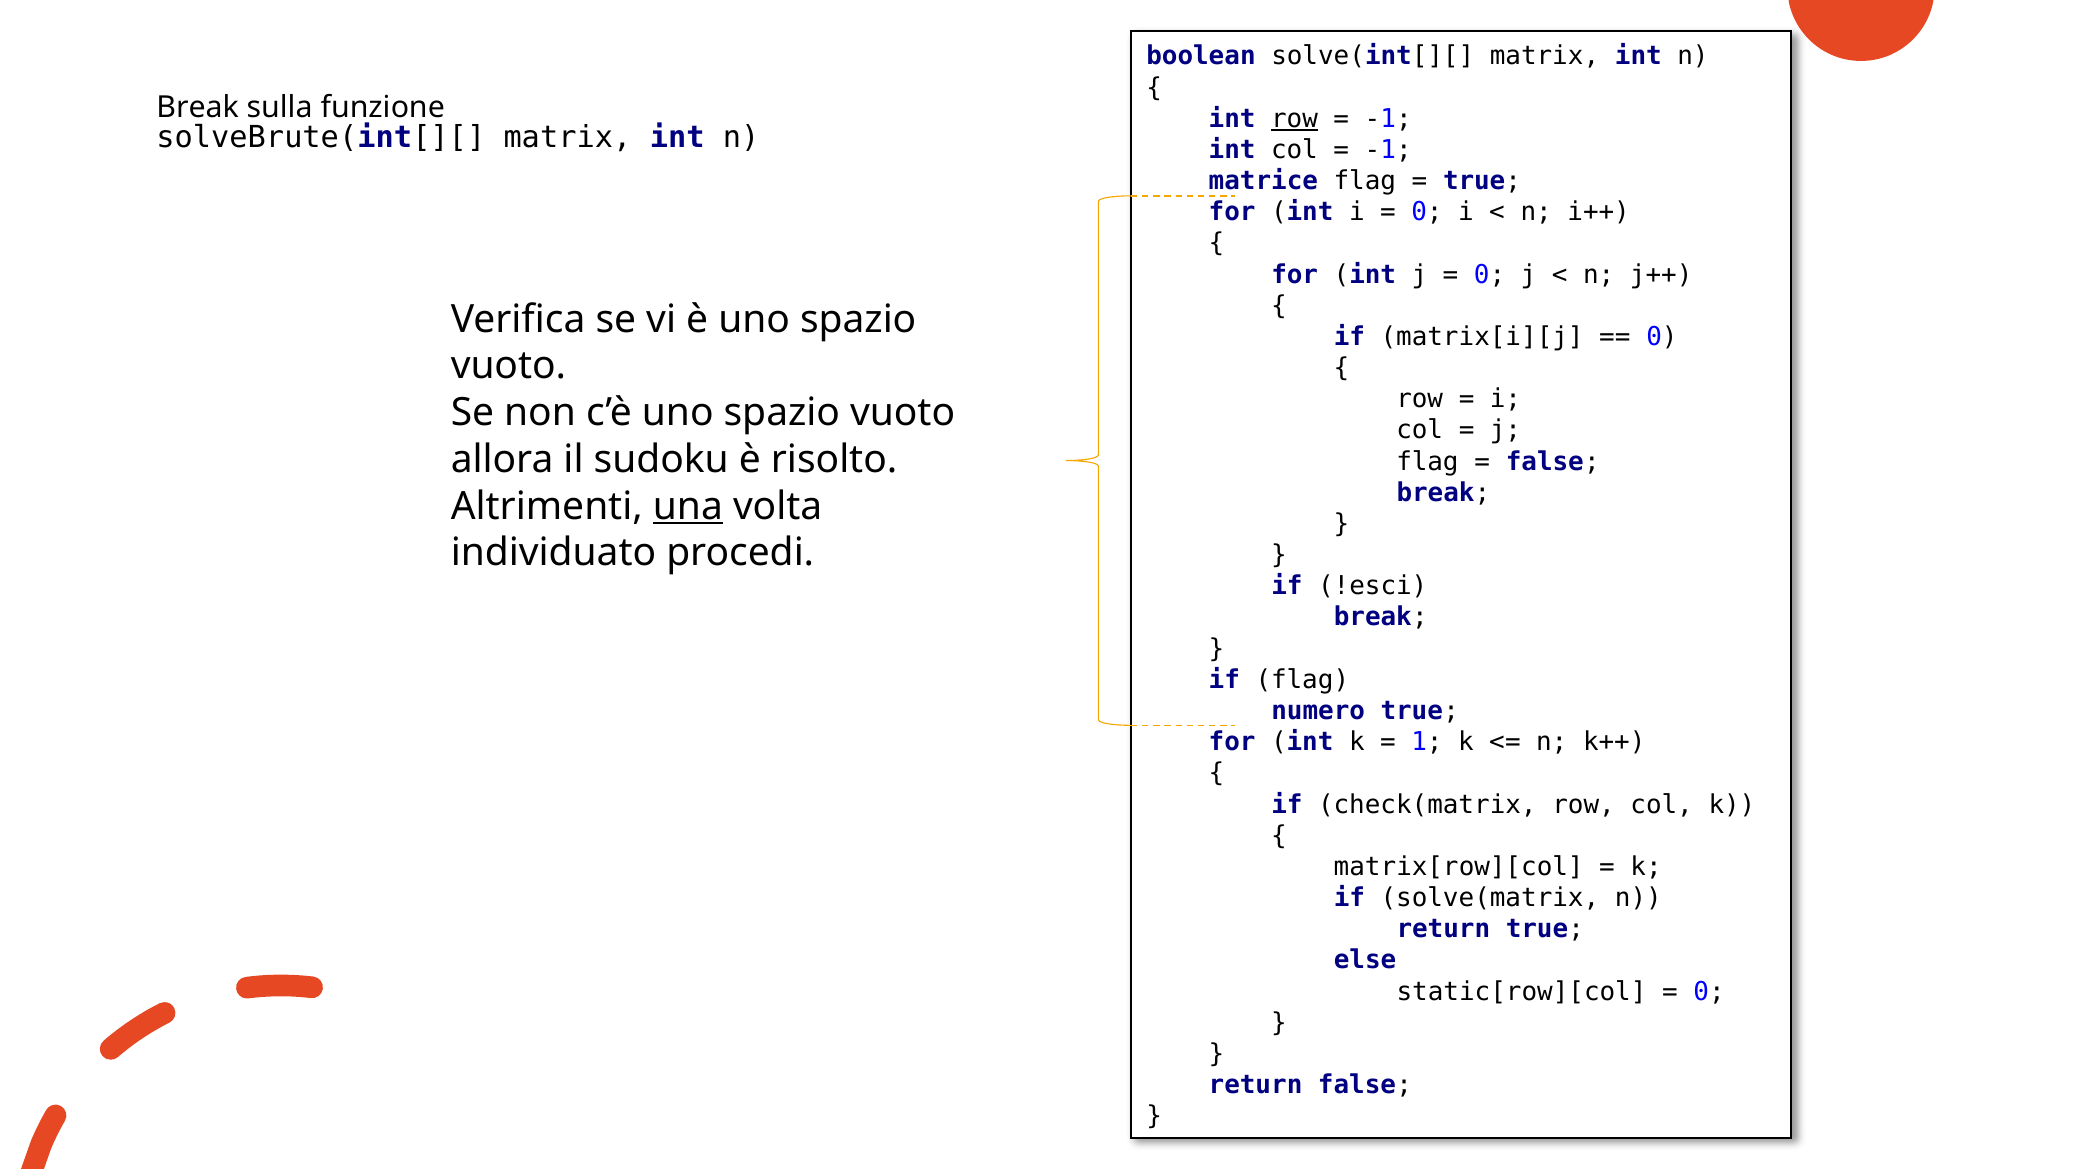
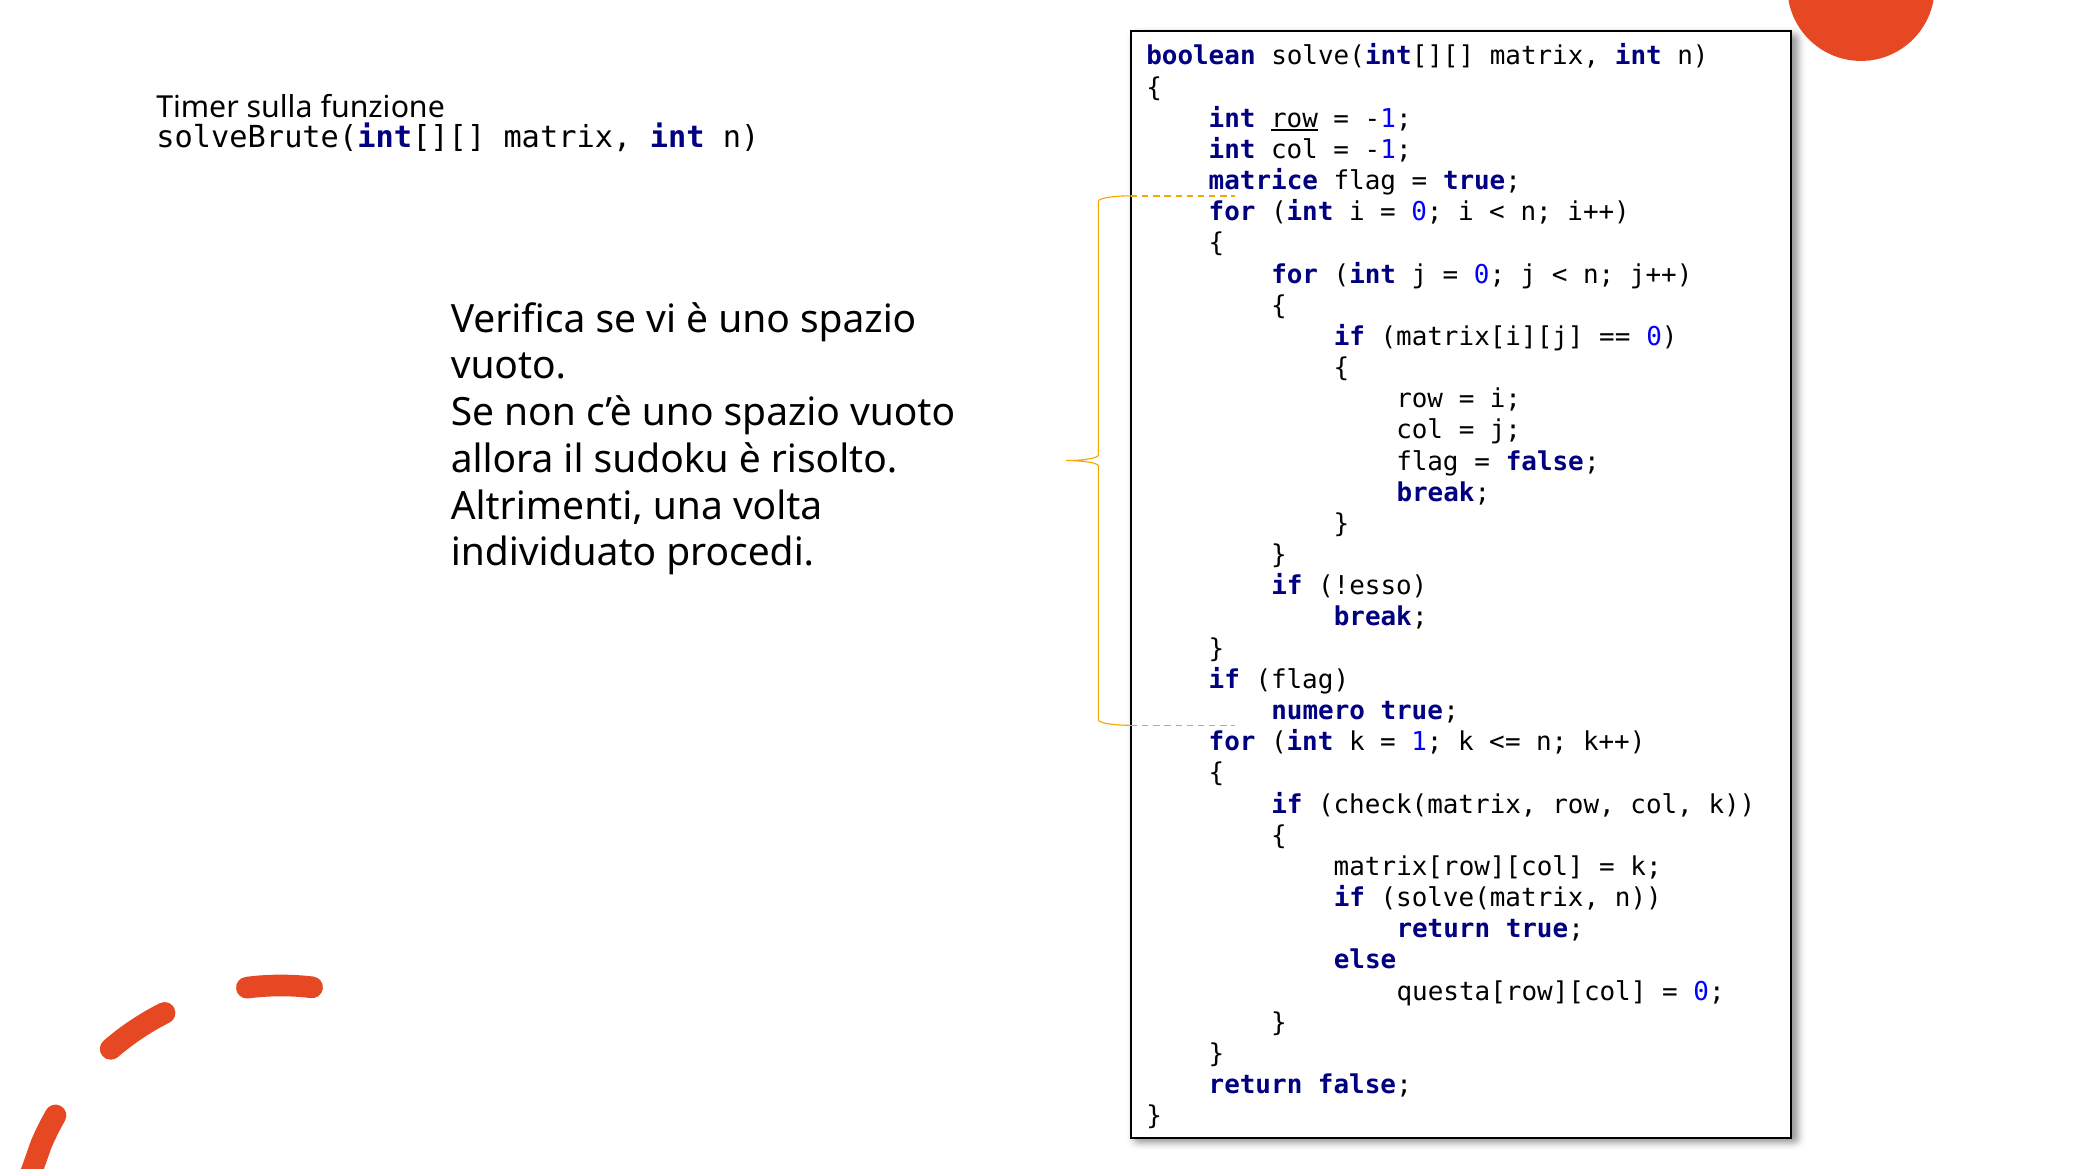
Break at (198, 108): Break -> Timer
una underline: present -> none
!esci: !esci -> !esso
static[row][col: static[row][col -> questa[row][col
